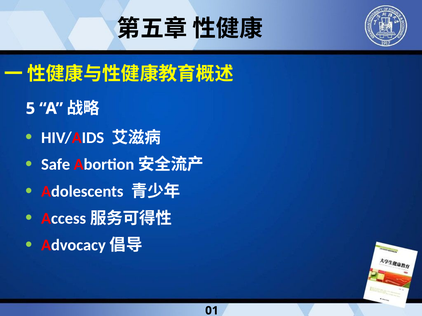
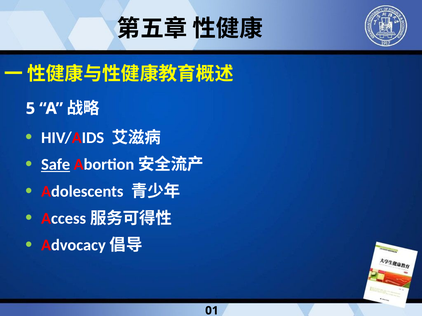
Safe underline: none -> present
